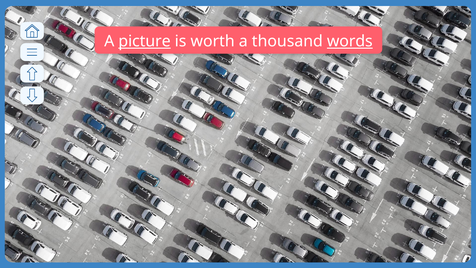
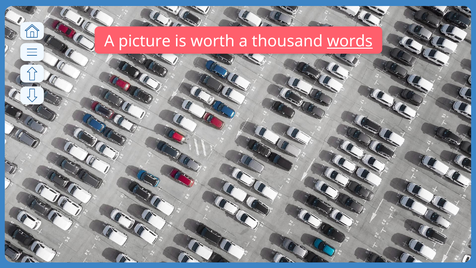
picture underline: present -> none
